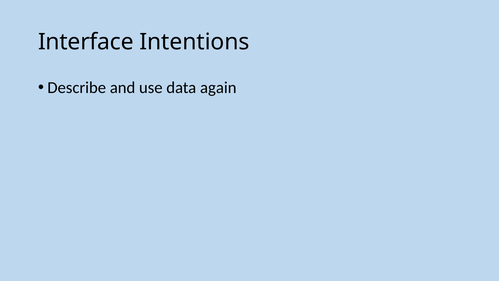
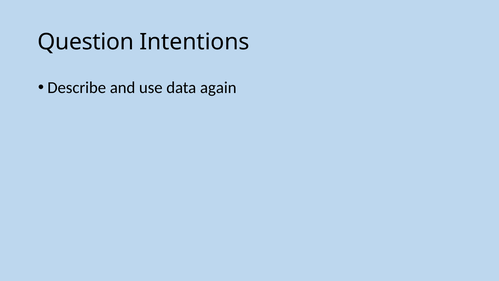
Interface: Interface -> Question
